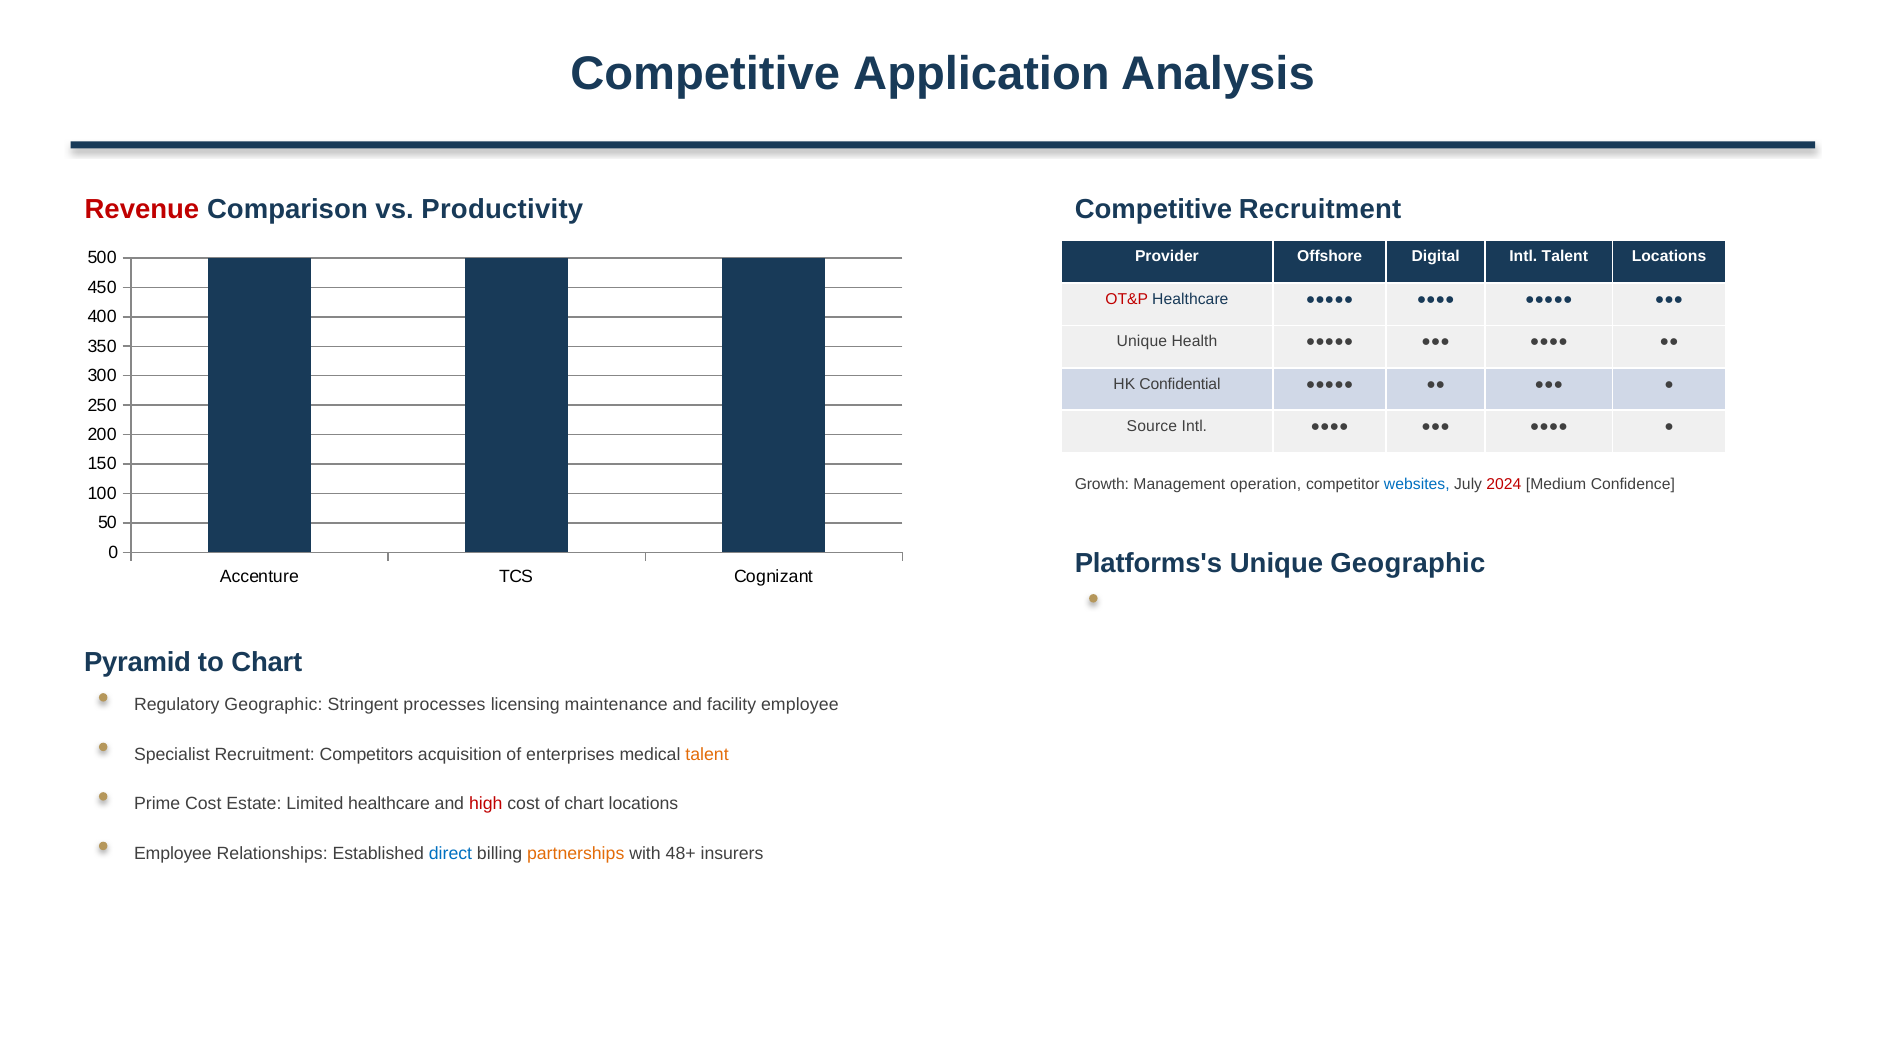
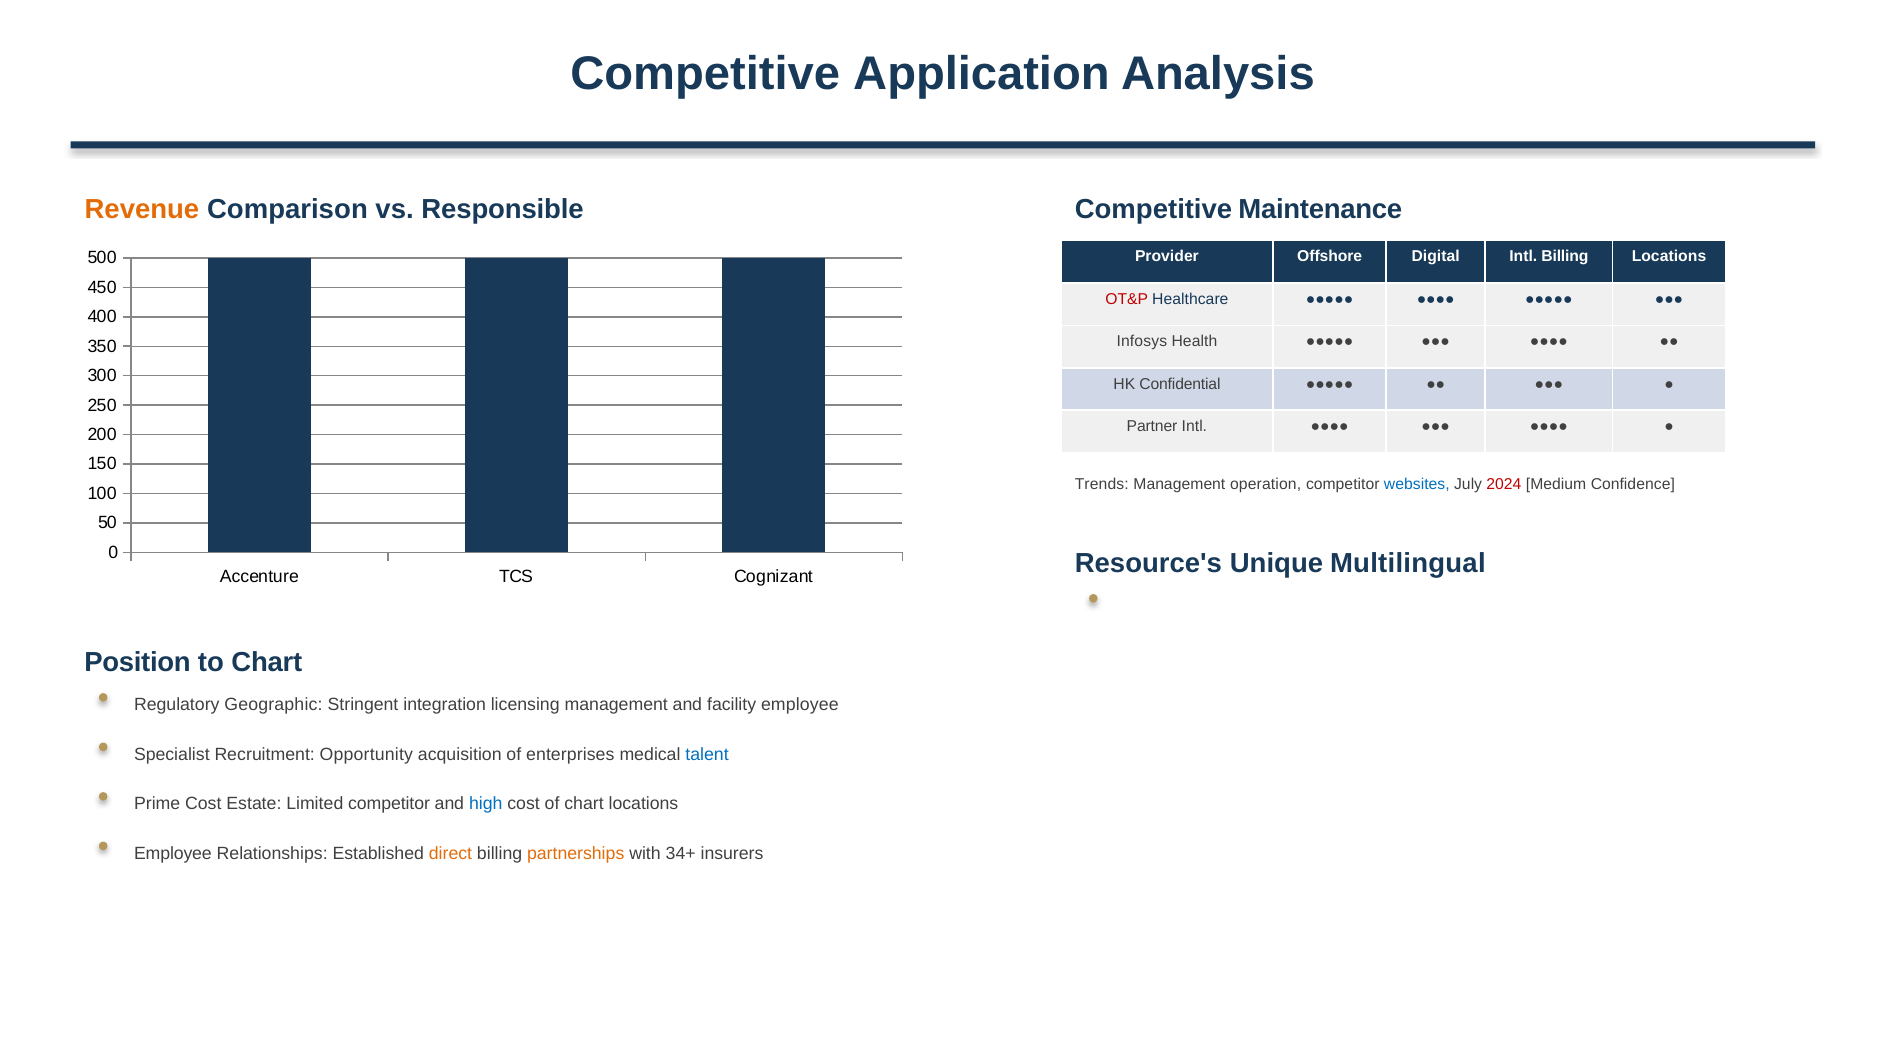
Revenue colour: red -> orange
Productivity: Productivity -> Responsible
Competitive Recruitment: Recruitment -> Maintenance
Intl Talent: Talent -> Billing
Unique at (1142, 342): Unique -> Infosys
Source: Source -> Partner
Growth: Growth -> Trends
Platforms's: Platforms's -> Resource's
Unique Geographic: Geographic -> Multilingual
Pyramid: Pyramid -> Position
processes: processes -> integration
licensing maintenance: maintenance -> management
Competitors: Competitors -> Opportunity
talent at (707, 754) colour: orange -> blue
Limited healthcare: healthcare -> competitor
high colour: red -> blue
direct colour: blue -> orange
48+: 48+ -> 34+
